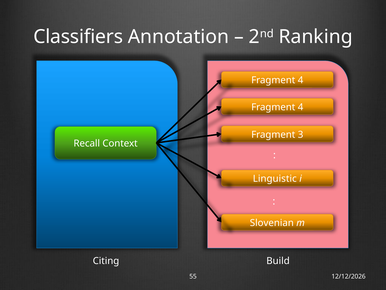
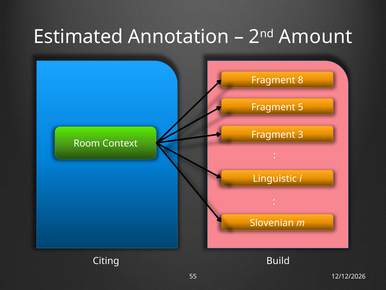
Classifiers: Classifiers -> Estimated
Ranking: Ranking -> Amount
4 at (301, 80): 4 -> 8
4 at (301, 107): 4 -> 5
Recall: Recall -> Room
